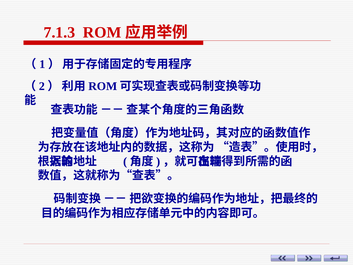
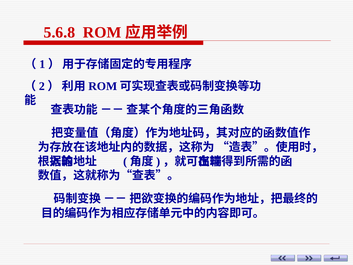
7.1.3: 7.1.3 -> 5.6.8
